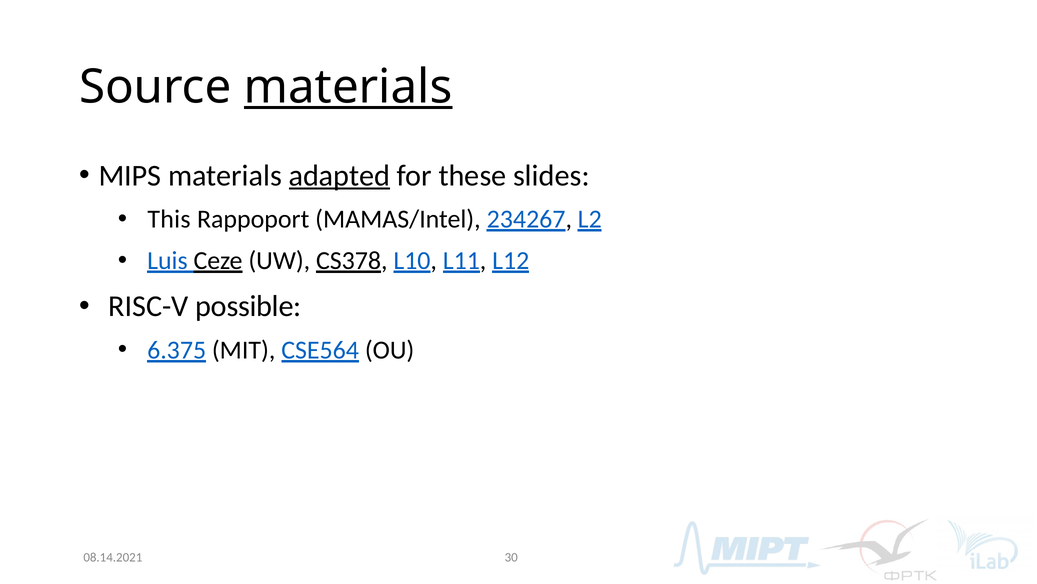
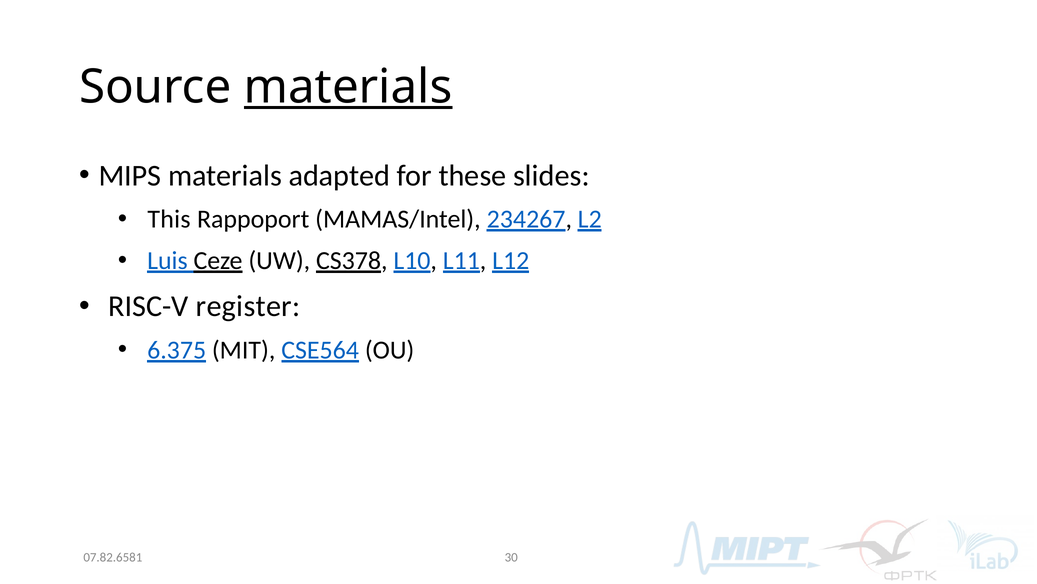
adapted underline: present -> none
possible: possible -> register
08.14.2021: 08.14.2021 -> 07.82.6581
